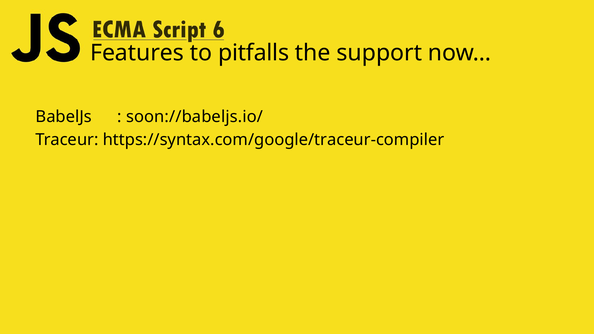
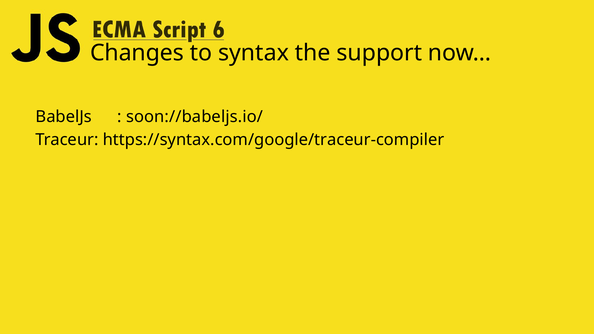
Features: Features -> Changes
pitfalls: pitfalls -> syntax
